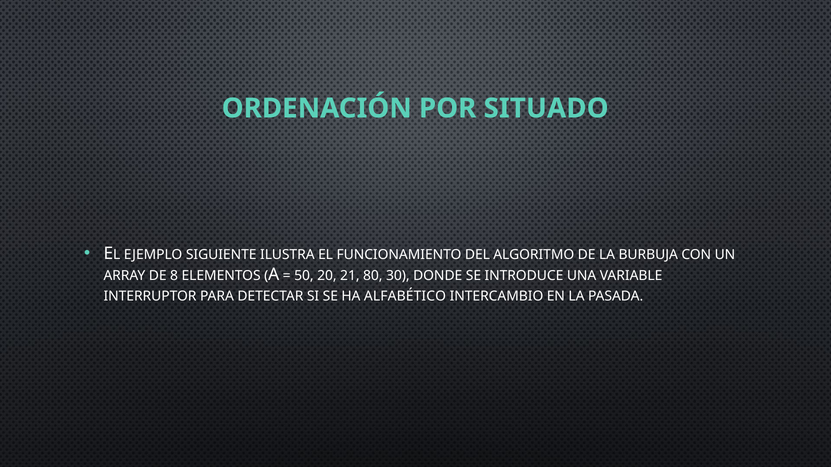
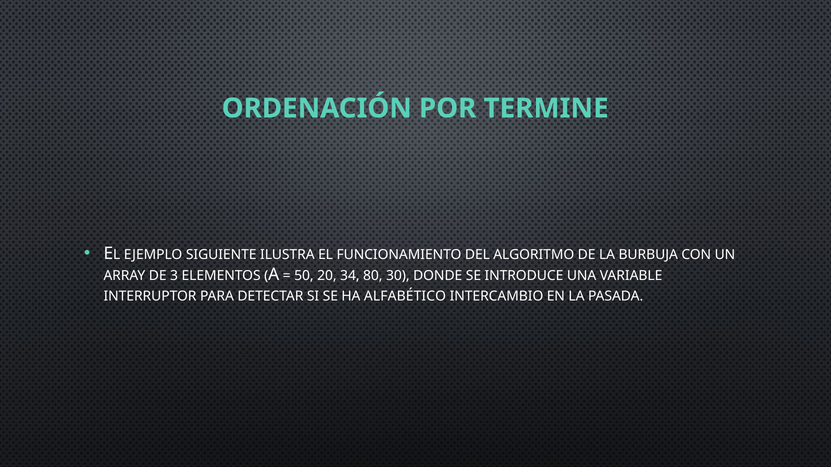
SITUADO: SITUADO -> TERMINE
8: 8 -> 3
21: 21 -> 34
